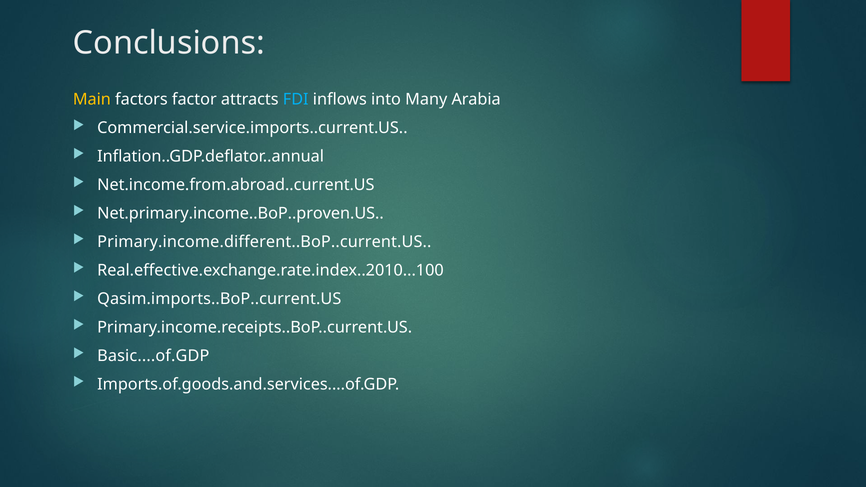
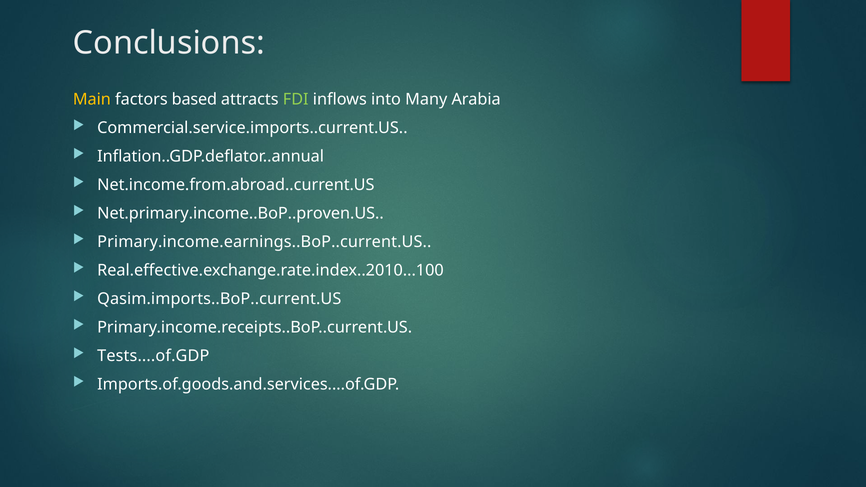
factor: factor -> based
FDI colour: light blue -> light green
Primary.income.different..BoP..current.US: Primary.income.different..BoP..current.US -> Primary.income.earnings..BoP..current.US
Basic....of.GDP: Basic....of.GDP -> Tests....of.GDP
